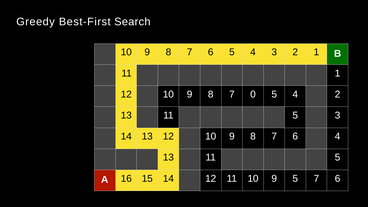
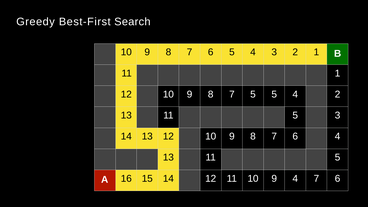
7 0: 0 -> 5
9 5: 5 -> 4
